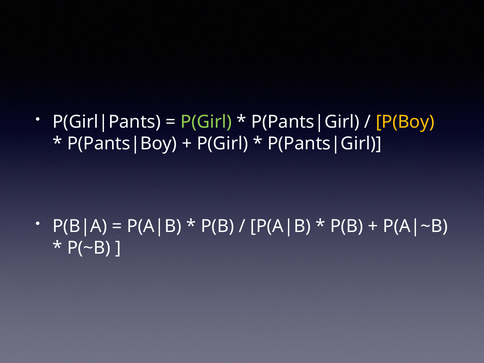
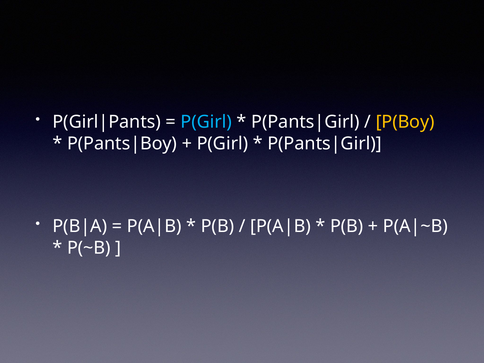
P(Girl at (206, 122) colour: light green -> light blue
